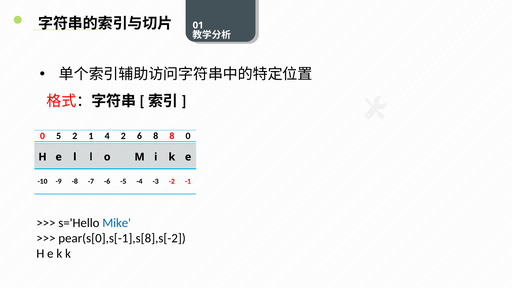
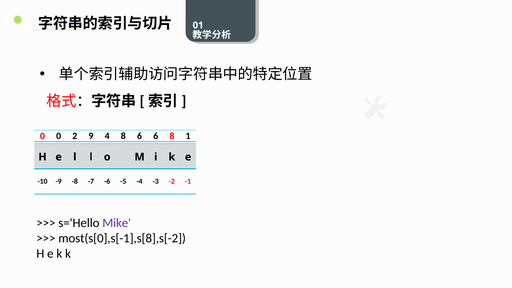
0 5: 5 -> 0
1: 1 -> 9
4 2: 2 -> 8
6 8: 8 -> 6
8 0: 0 -> 1
Mike colour: blue -> purple
pear(s[0],s[-1],s[8],s[-2: pear(s[0],s[-1],s[8],s[-2 -> most(s[0],s[-1],s[8],s[-2
